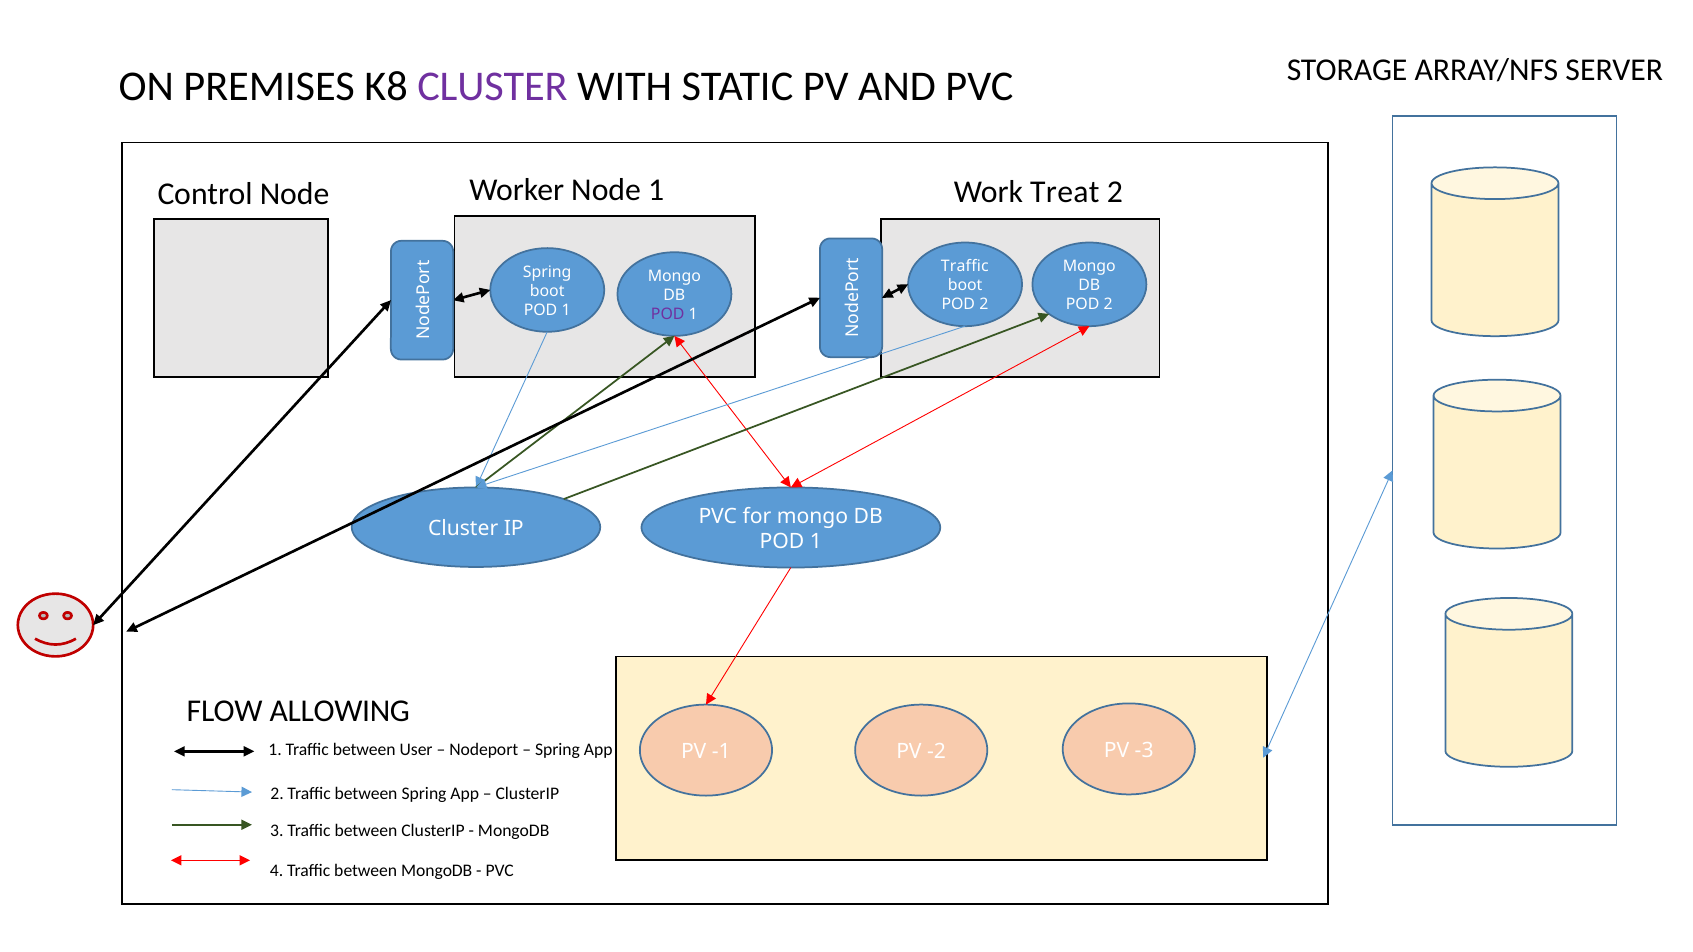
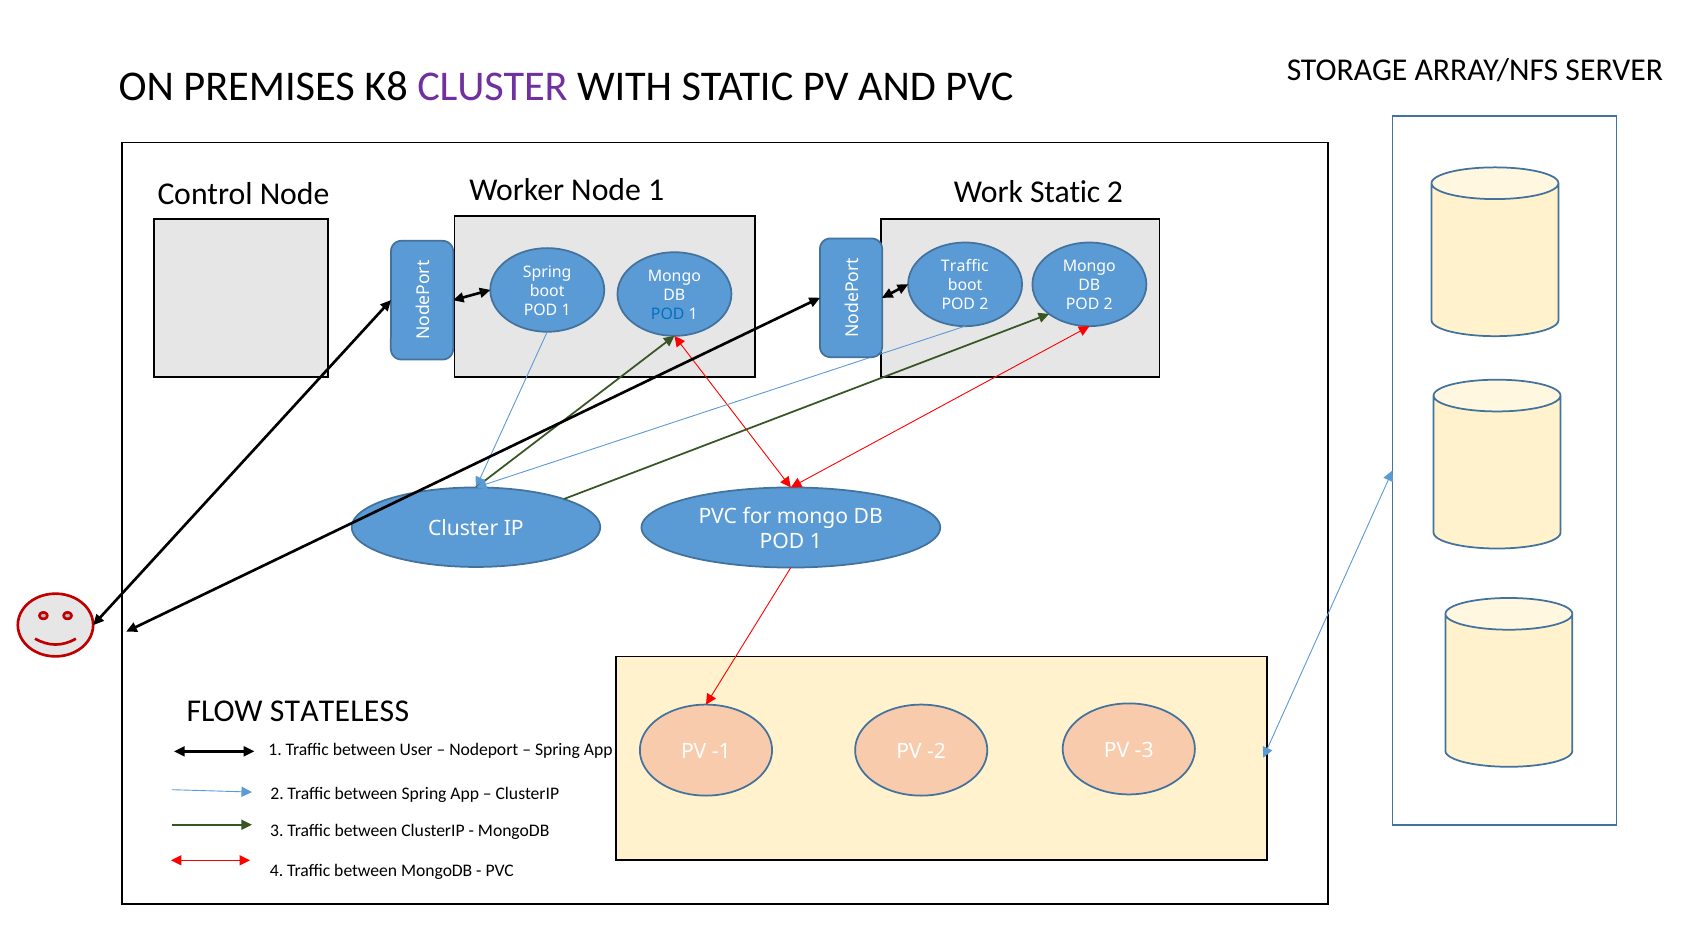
Work Treat: Treat -> Static
POD at (668, 314) colour: purple -> blue
ALLOWING: ALLOWING -> STATELESS
